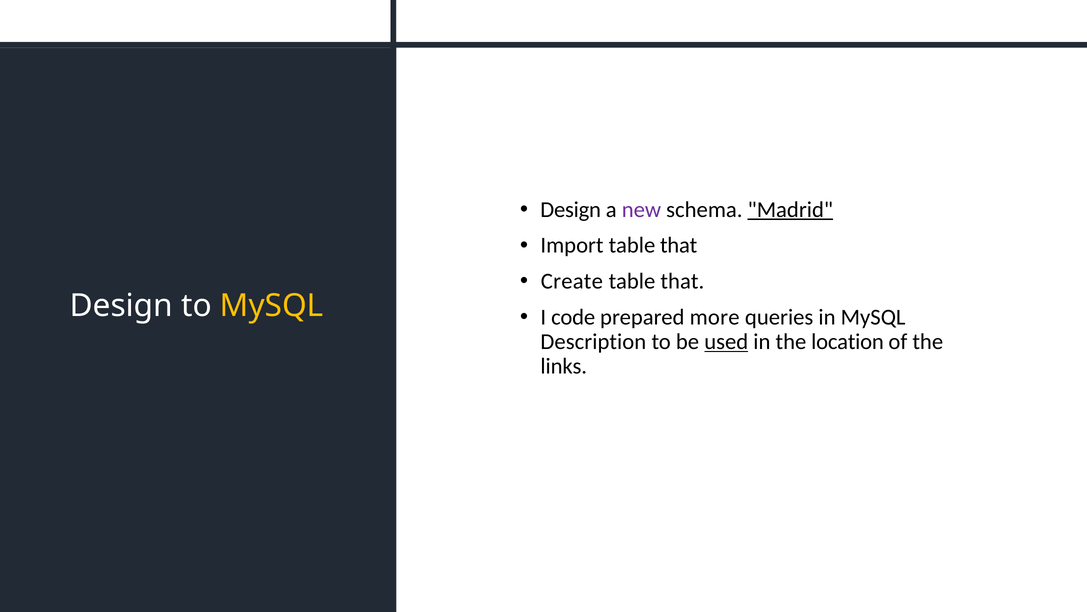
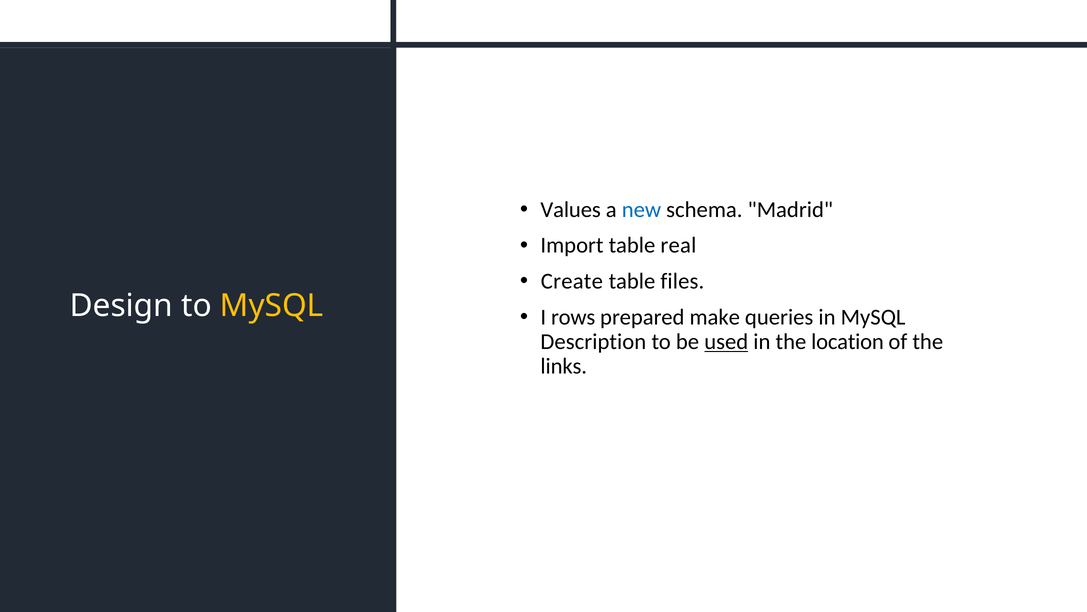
Design at (571, 209): Design -> Values
new colour: purple -> blue
Madrid underline: present -> none
Import table that: that -> real
that at (682, 281): that -> files
code: code -> rows
more: more -> make
